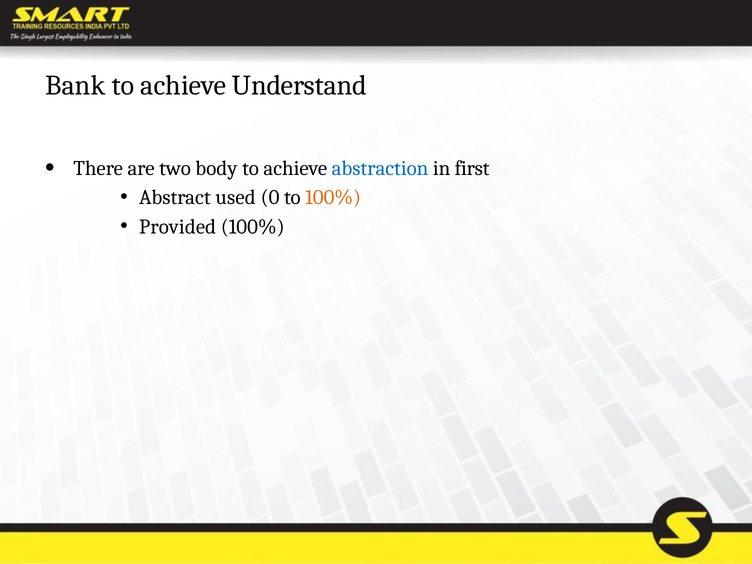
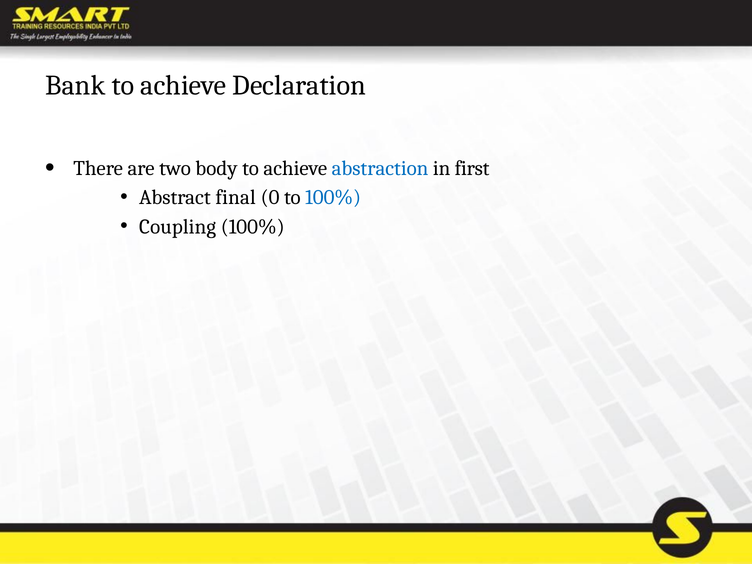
Understand: Understand -> Declaration
used: used -> final
100% at (333, 197) colour: orange -> blue
Provided: Provided -> Coupling
